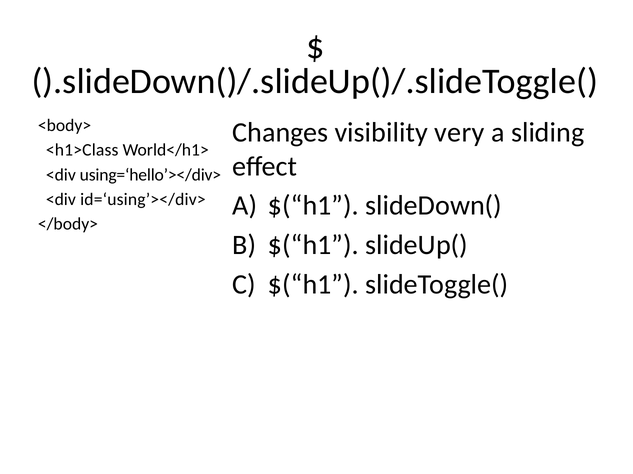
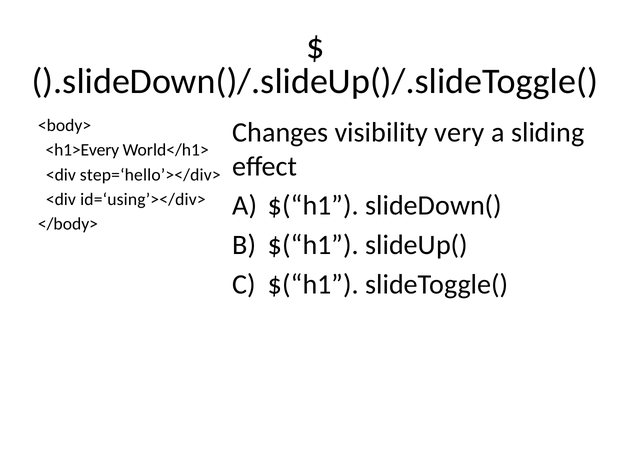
<h1>Class: <h1>Class -> <h1>Every
using=‘hello’></div>: using=‘hello’></div> -> step=‘hello’></div>
